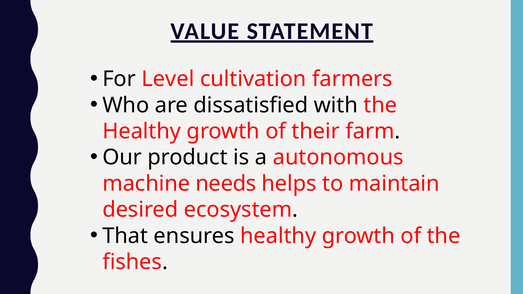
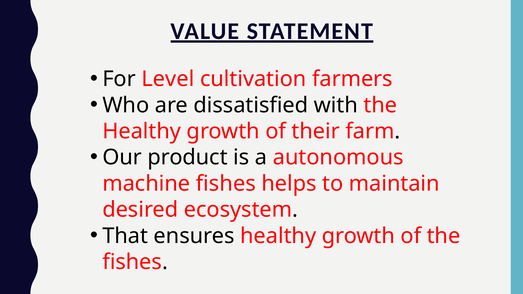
machine needs: needs -> fishes
